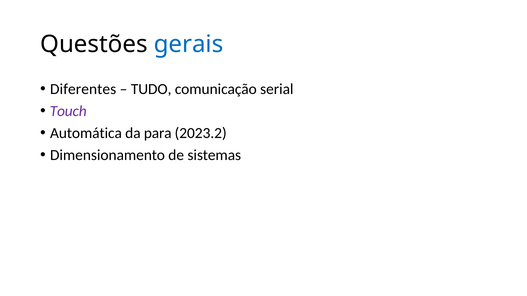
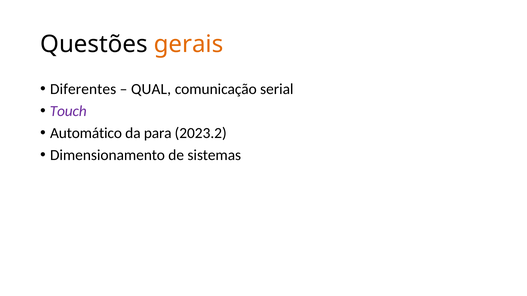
gerais colour: blue -> orange
TUDO: TUDO -> QUAL
Automática: Automática -> Automático
